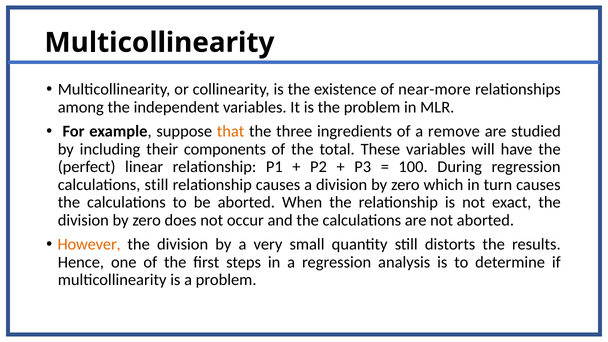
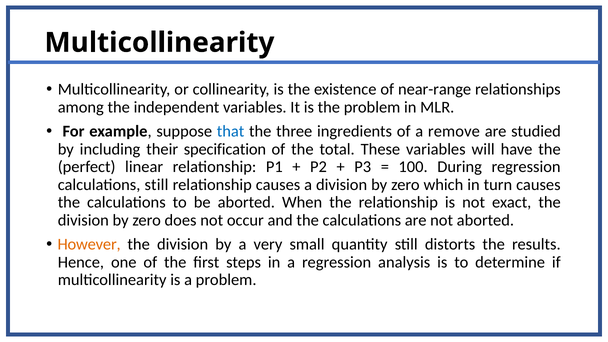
near-more: near-more -> near-range
that colour: orange -> blue
components: components -> specification
